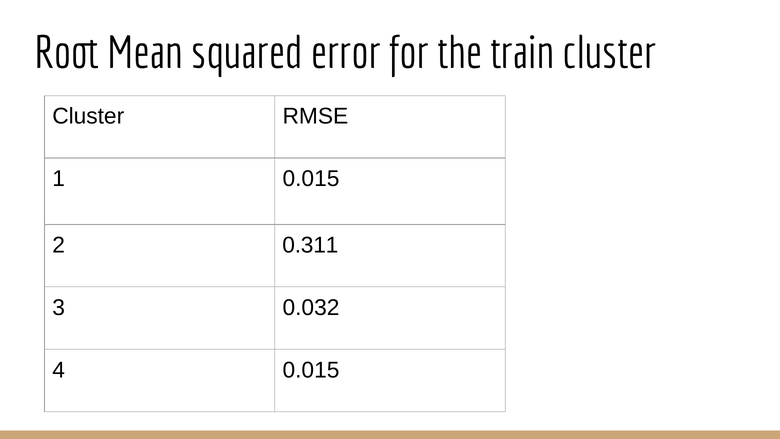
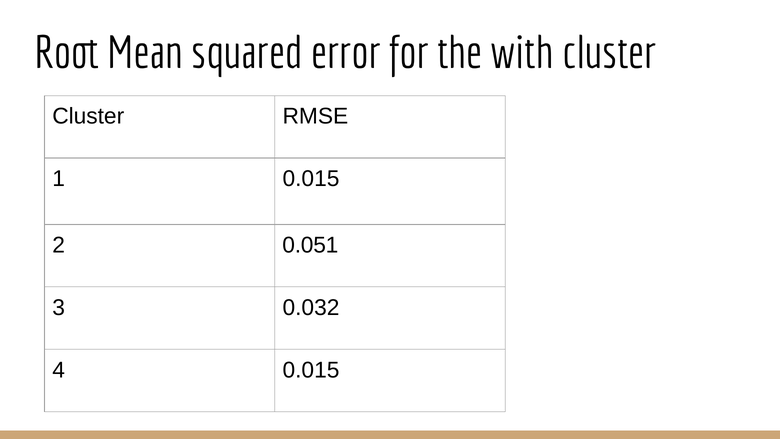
train: train -> with
0.311: 0.311 -> 0.051
